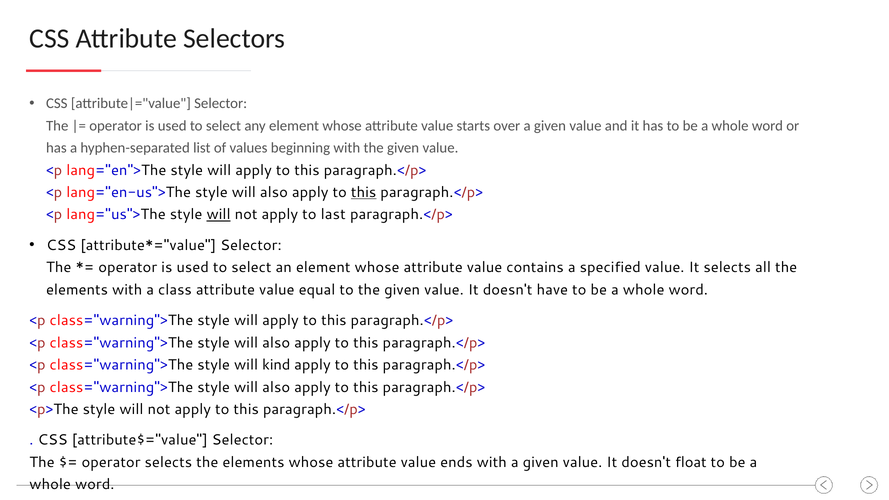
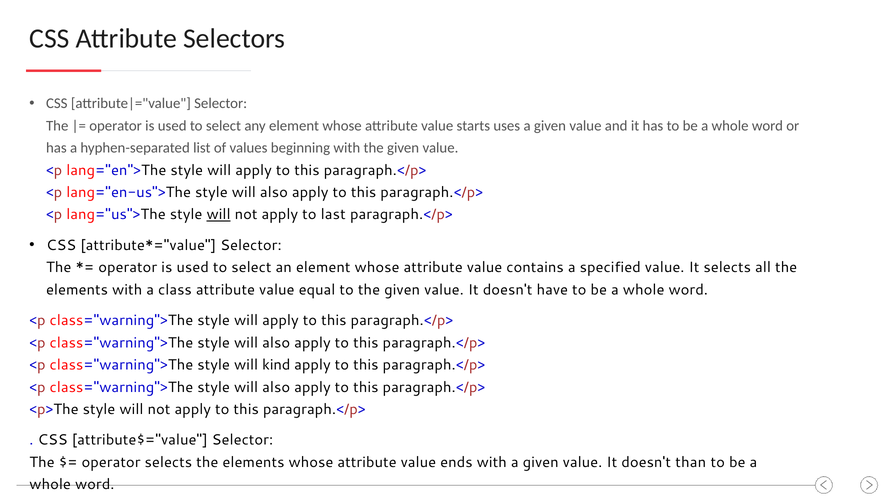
over: over -> uses
this at (364, 192) underline: present -> none
float: float -> than
